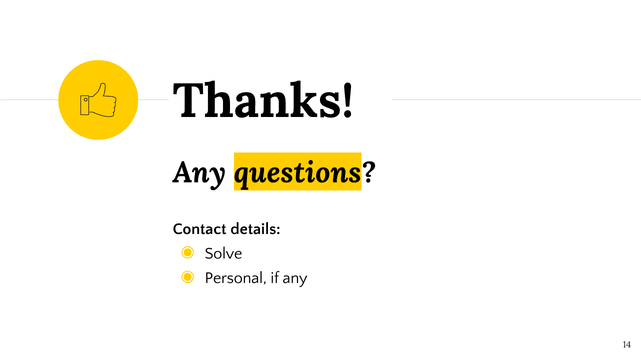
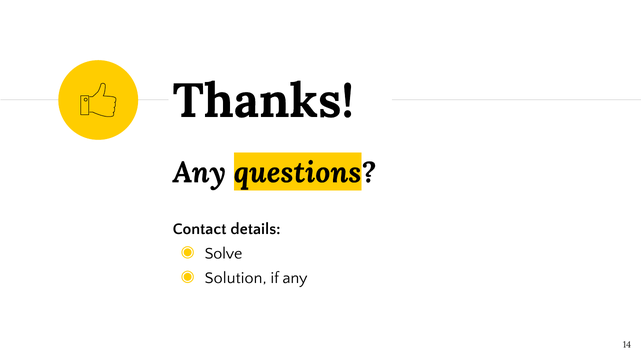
Personal: Personal -> Solution
